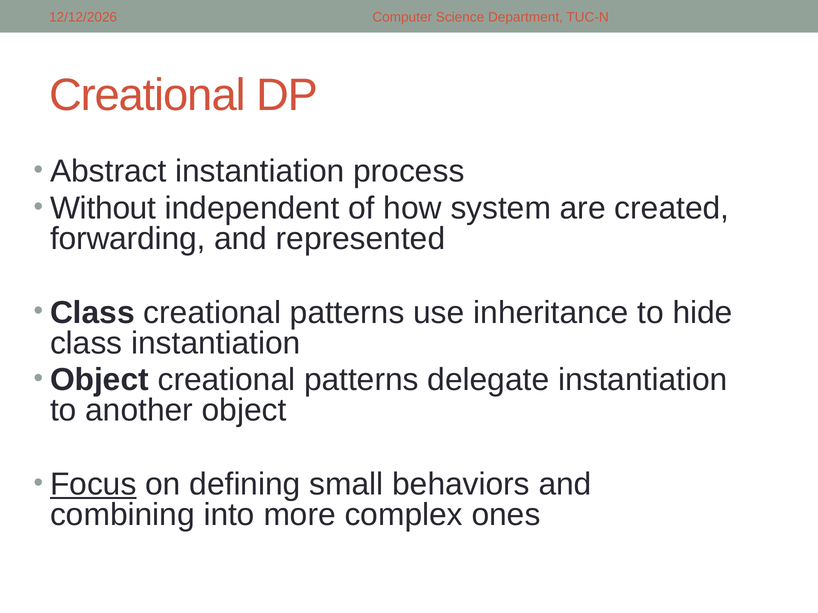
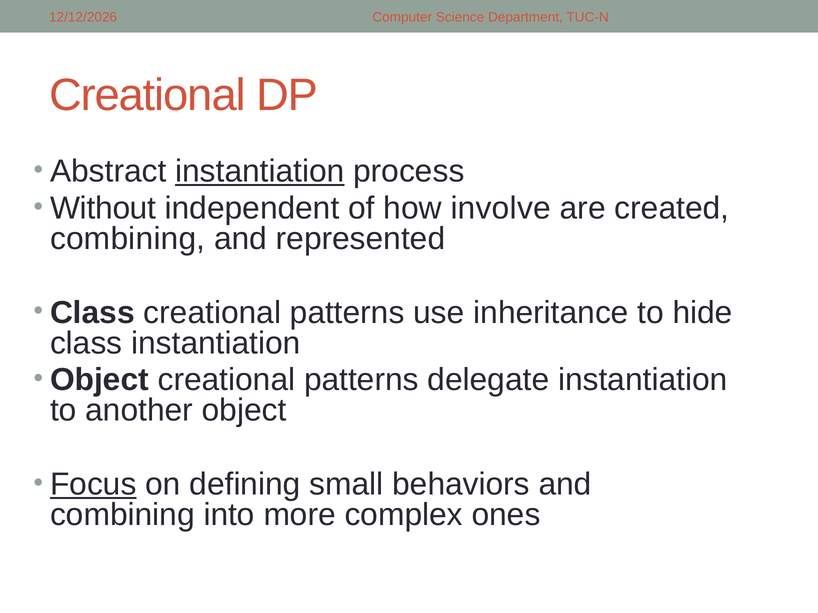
instantiation at (260, 171) underline: none -> present
system: system -> involve
forwarding at (128, 239): forwarding -> combining
